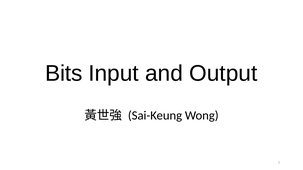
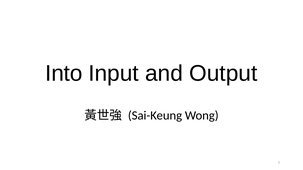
Bits: Bits -> Into
